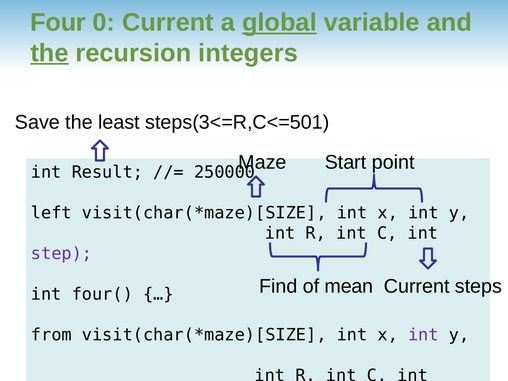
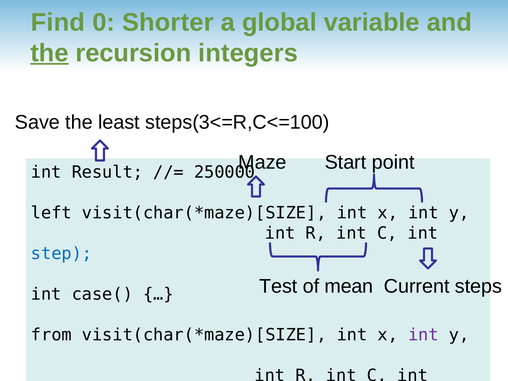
Four: Four -> Find
0 Current: Current -> Shorter
global underline: present -> none
steps(3<=R,C<=501: steps(3<=R,C<=501 -> steps(3<=R,C<=100
step at (62, 254) colour: purple -> blue
Find: Find -> Test
four(: four( -> case(
